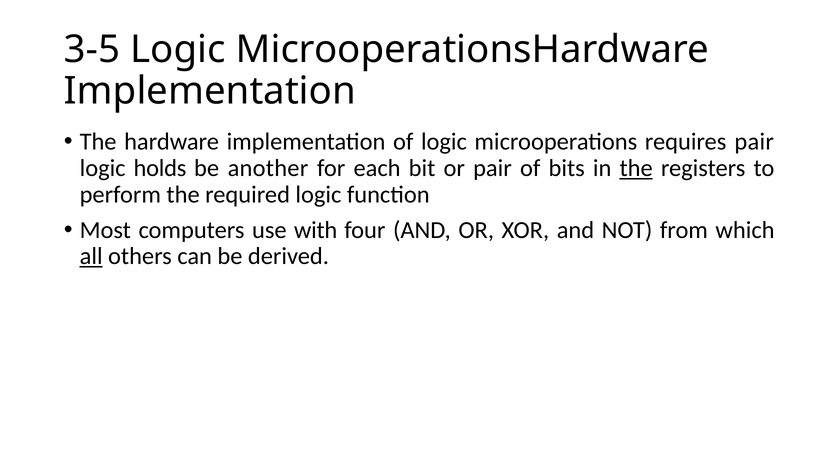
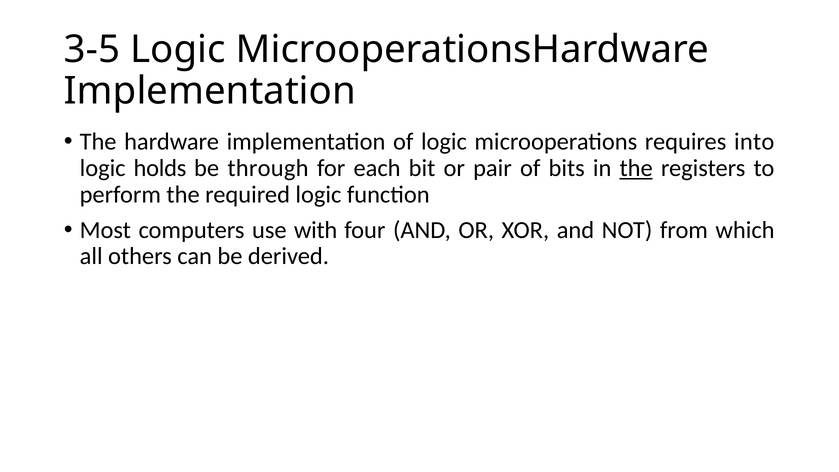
requires pair: pair -> into
another: another -> through
all underline: present -> none
